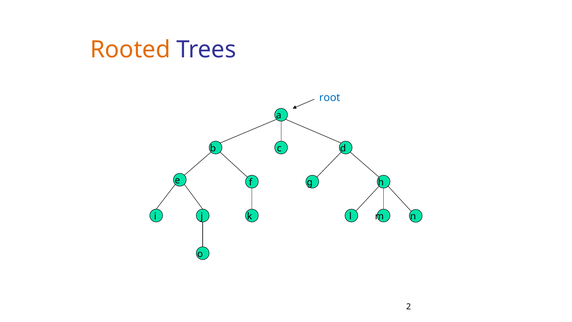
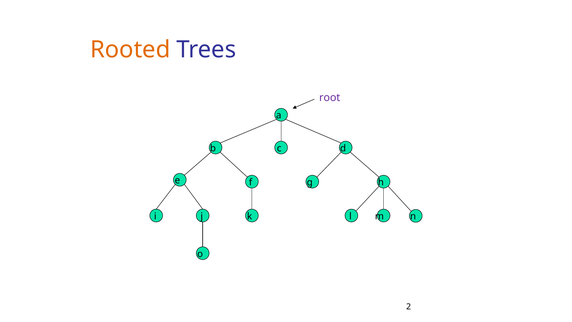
root colour: blue -> purple
